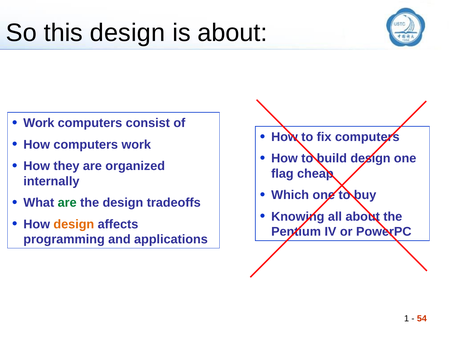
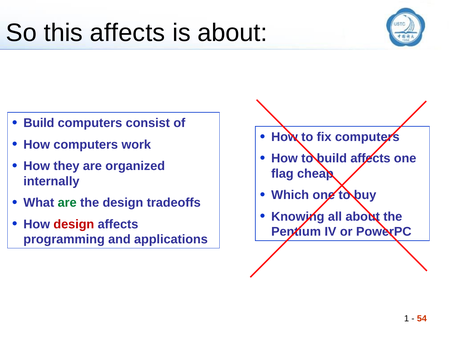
this design: design -> affects
Work at (39, 123): Work -> Build
build design: design -> affects
design at (74, 224) colour: orange -> red
